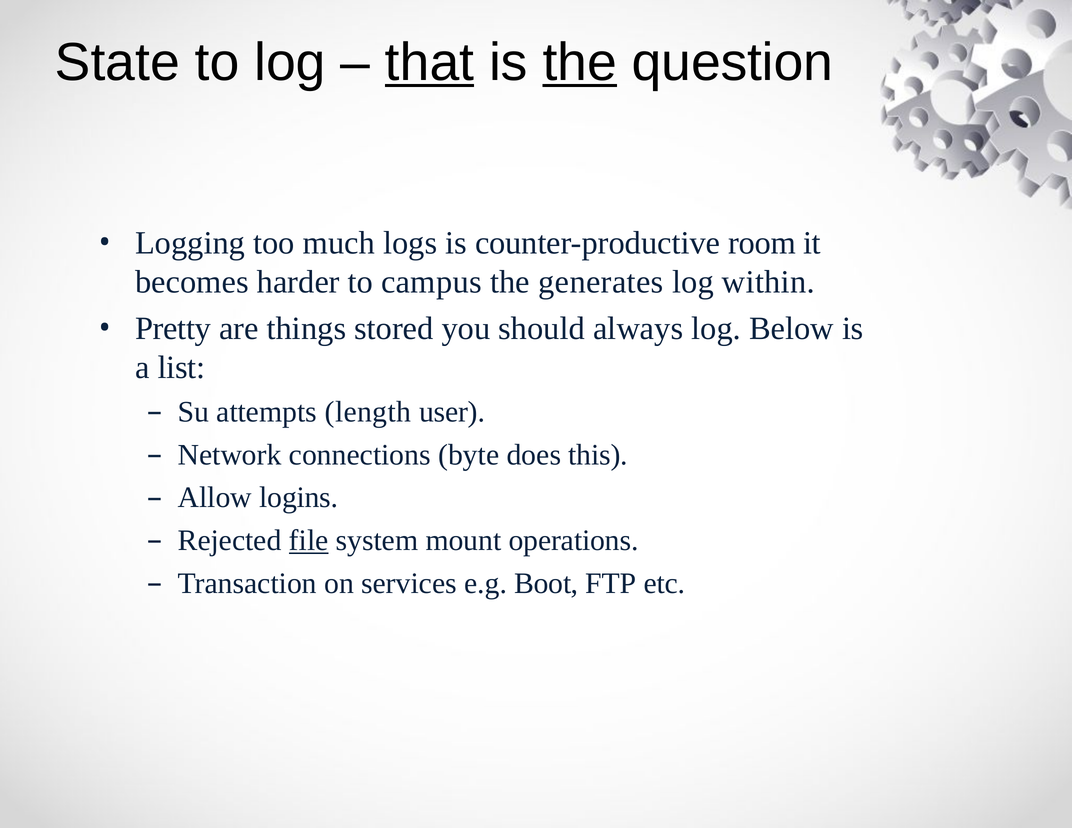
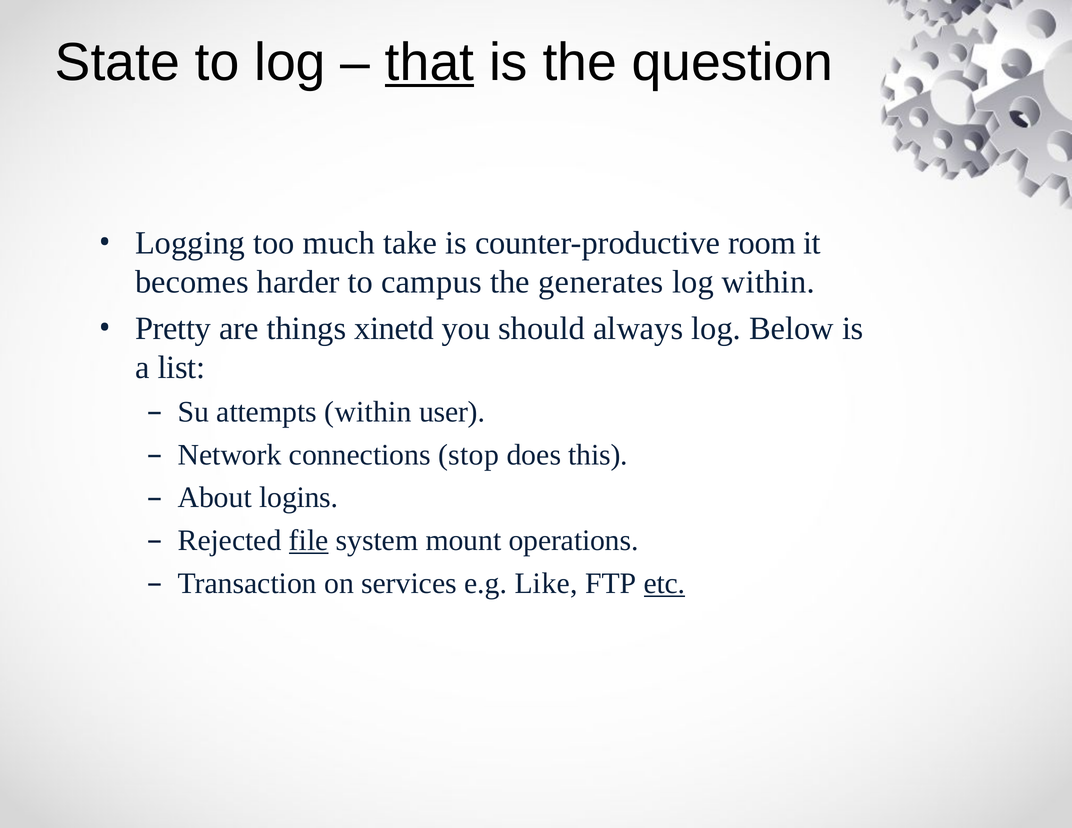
the at (580, 63) underline: present -> none
logs: logs -> take
stored: stored -> xinetd
attempts length: length -> within
byte: byte -> stop
Allow: Allow -> About
Boot: Boot -> Like
etc underline: none -> present
